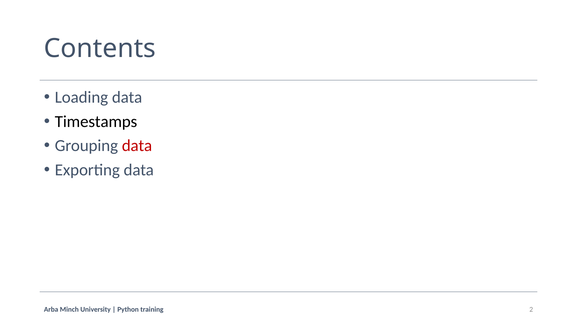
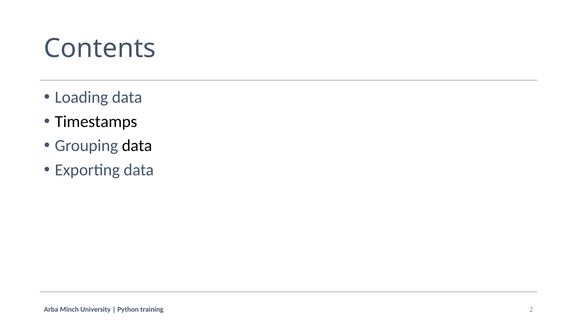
data at (137, 146) colour: red -> black
